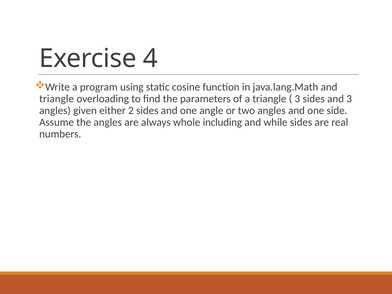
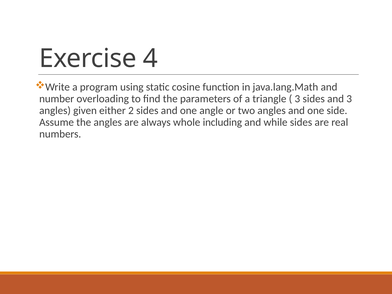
triangle at (57, 99): triangle -> number
